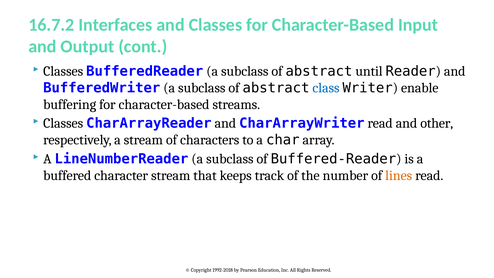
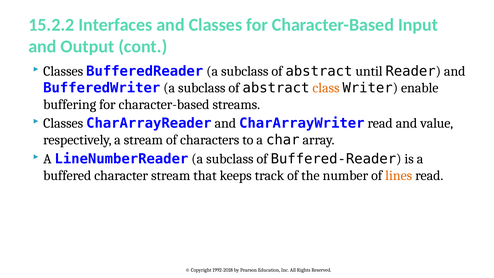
16.7.2: 16.7.2 -> 15.2.2
class colour: blue -> orange
other: other -> value
